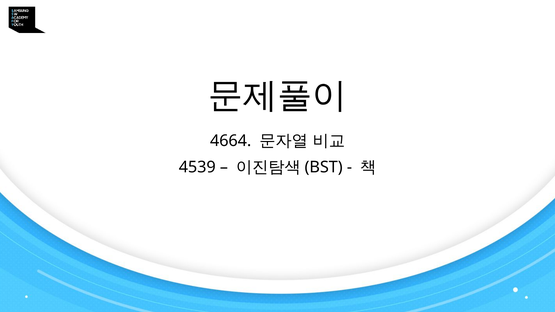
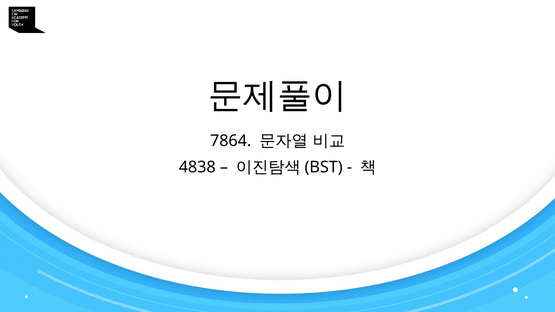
4664: 4664 -> 7864
4539: 4539 -> 4838
